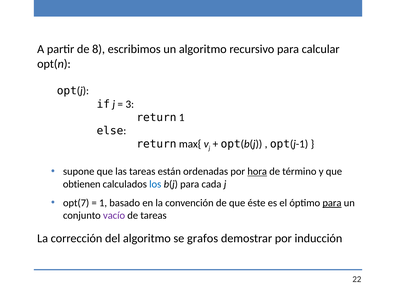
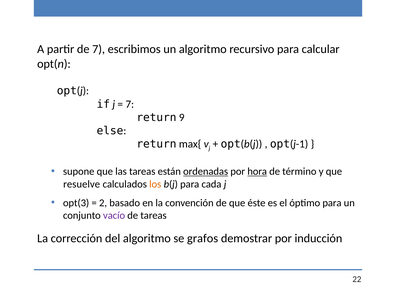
de 8: 8 -> 7
3 at (130, 104): 3 -> 7
return 1: 1 -> 9
ordenadas underline: none -> present
obtienen: obtienen -> resuelve
los colour: blue -> orange
opt(7: opt(7 -> opt(3
1 at (103, 202): 1 -> 2
para at (332, 202) underline: present -> none
